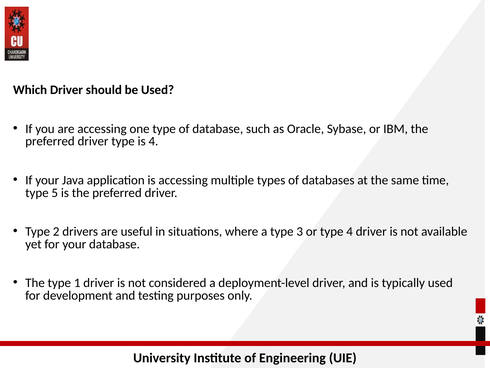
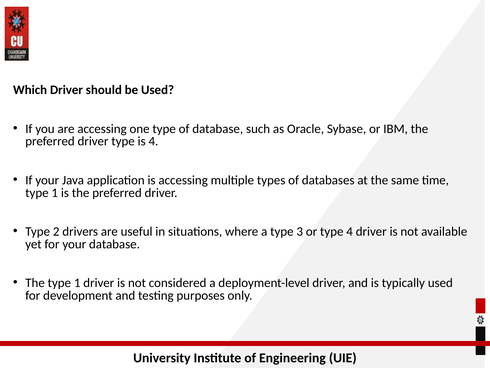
5 at (55, 192): 5 -> 1
